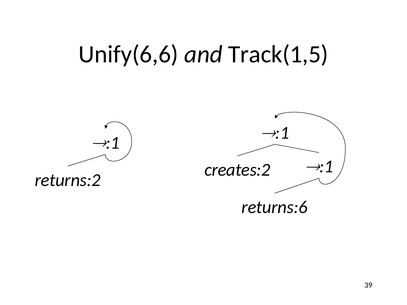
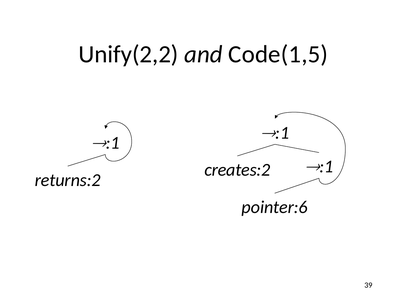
Unify(6,6: Unify(6,6 -> Unify(2,2
Track(1,5: Track(1,5 -> Code(1,5
returns:6: returns:6 -> pointer:6
